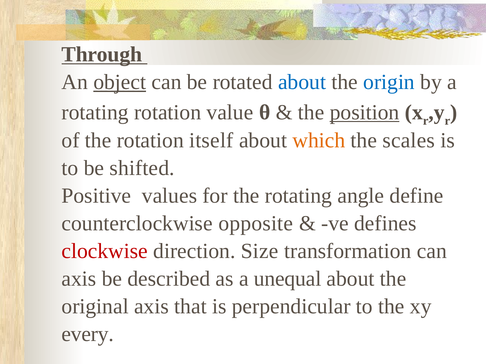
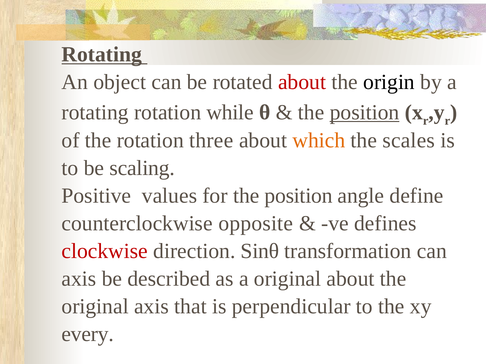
Through at (102, 54): Through -> Rotating
object underline: present -> none
about at (302, 82) colour: blue -> red
origin colour: blue -> black
value: value -> while
itself: itself -> three
shifted: shifted -> scaling
for the rotating: rotating -> position
Size: Size -> Sinθ
a unequal: unequal -> original
